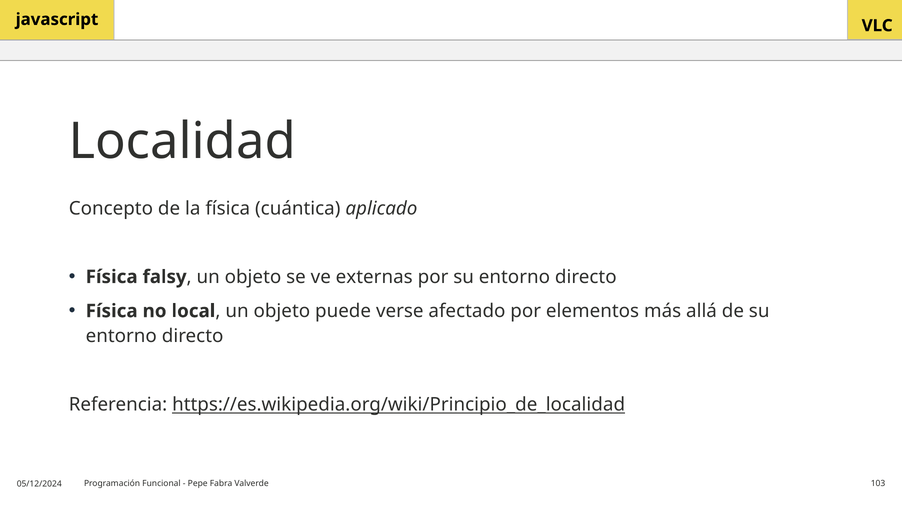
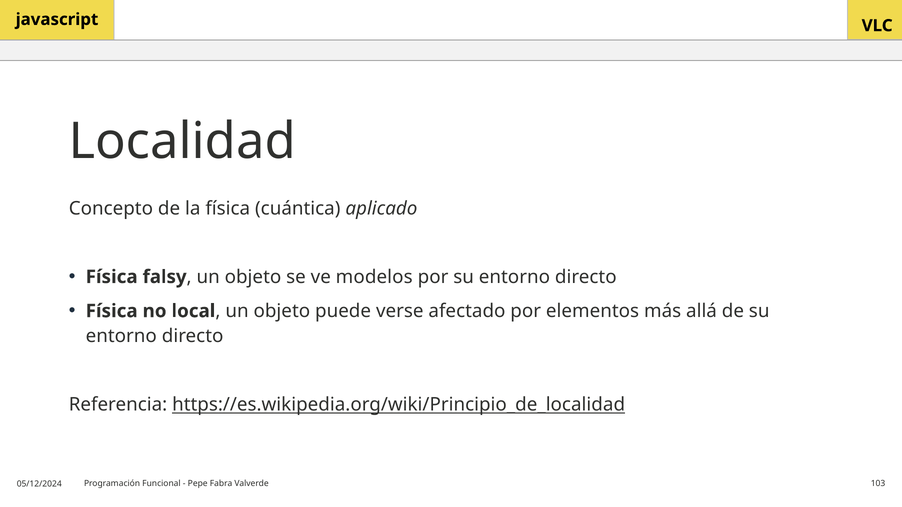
externas: externas -> modelos
